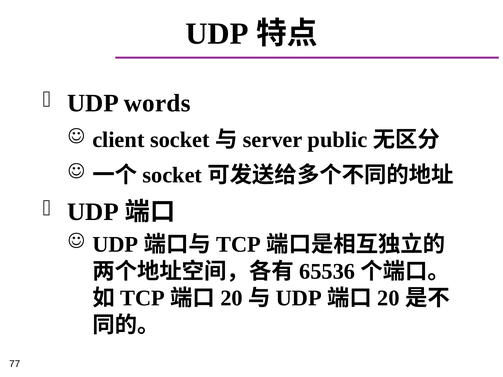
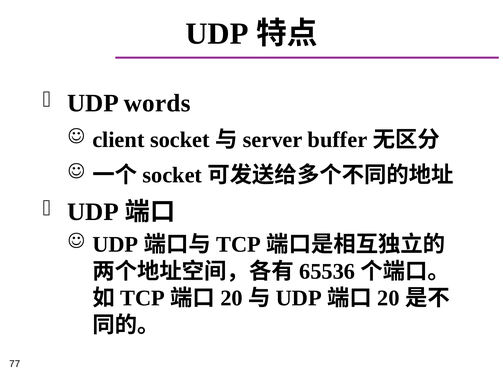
public: public -> buffer
